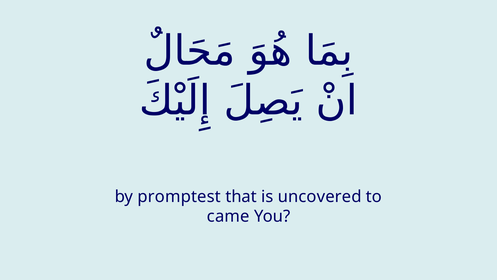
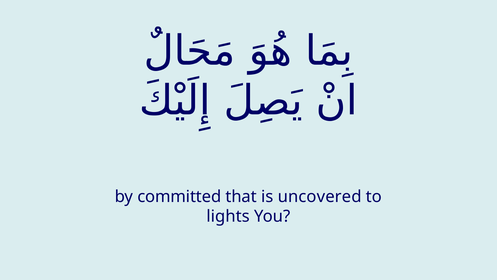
promptest: promptest -> committed
came: came -> lights
